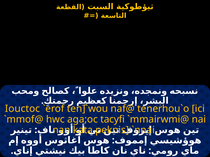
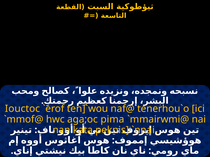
tacyfi: tacyfi -> pima
